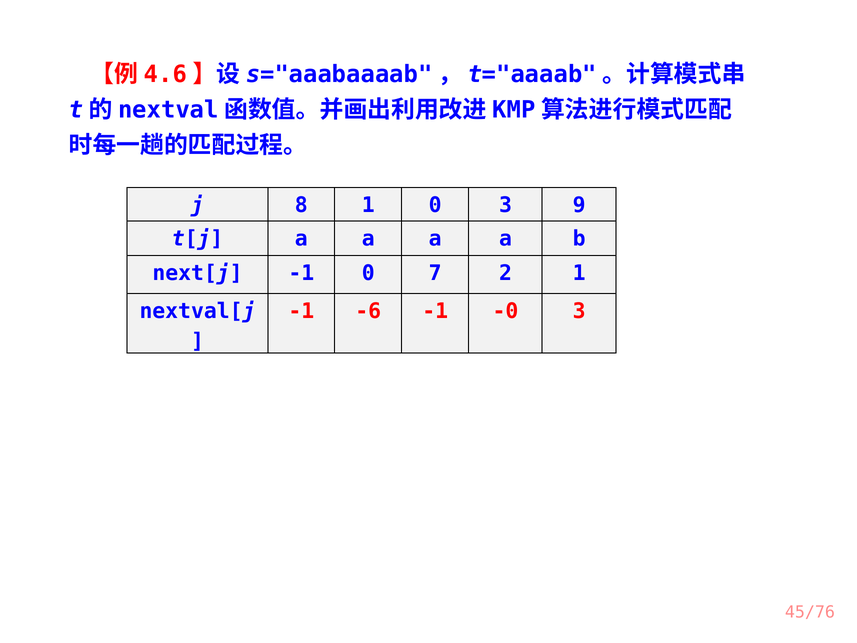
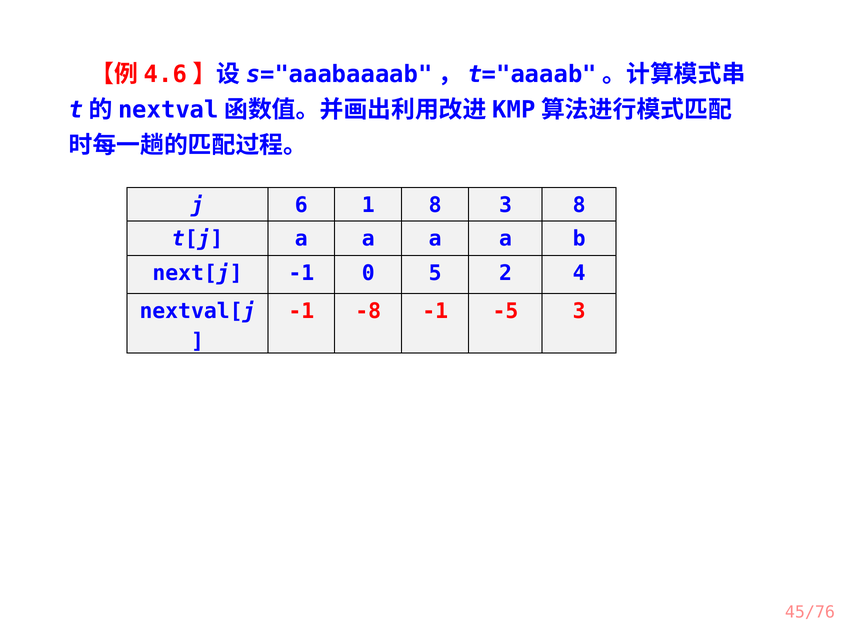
8: 8 -> 6
1 0: 0 -> 8
3 9: 9 -> 8
7: 7 -> 5
2 1: 1 -> 4
-6: -6 -> -8
-0: -0 -> -5
